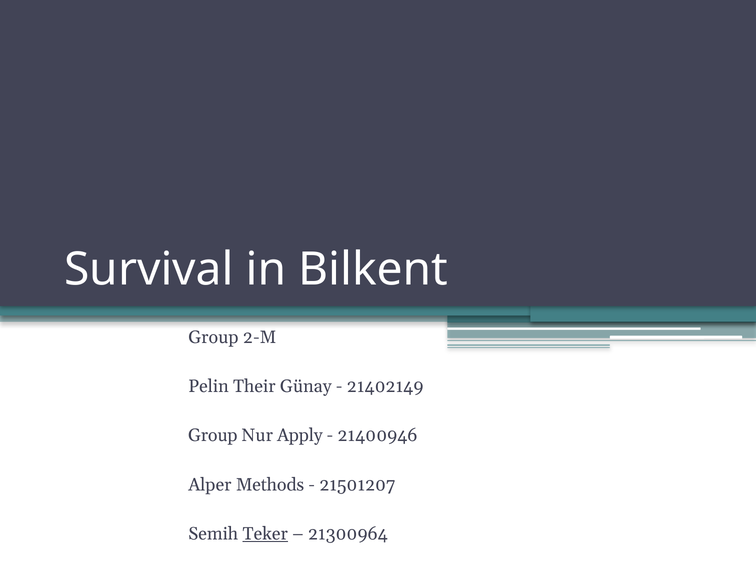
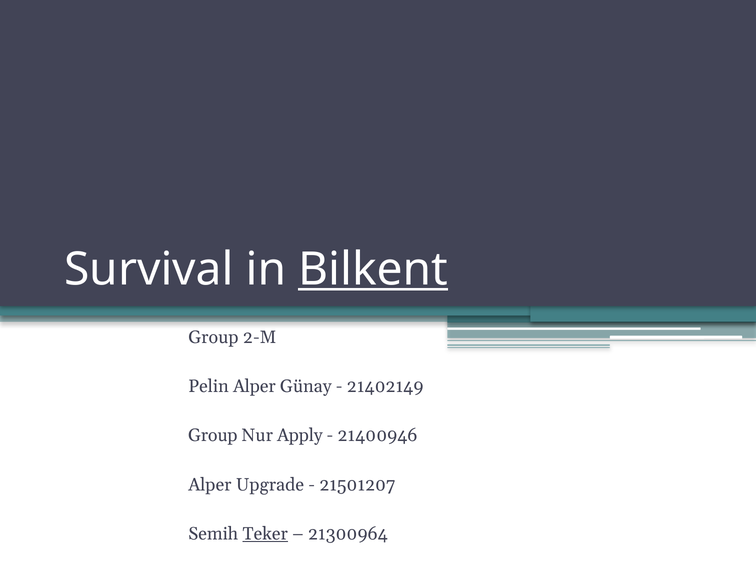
Bilkent underline: none -> present
Pelin Their: Their -> Alper
Methods: Methods -> Upgrade
